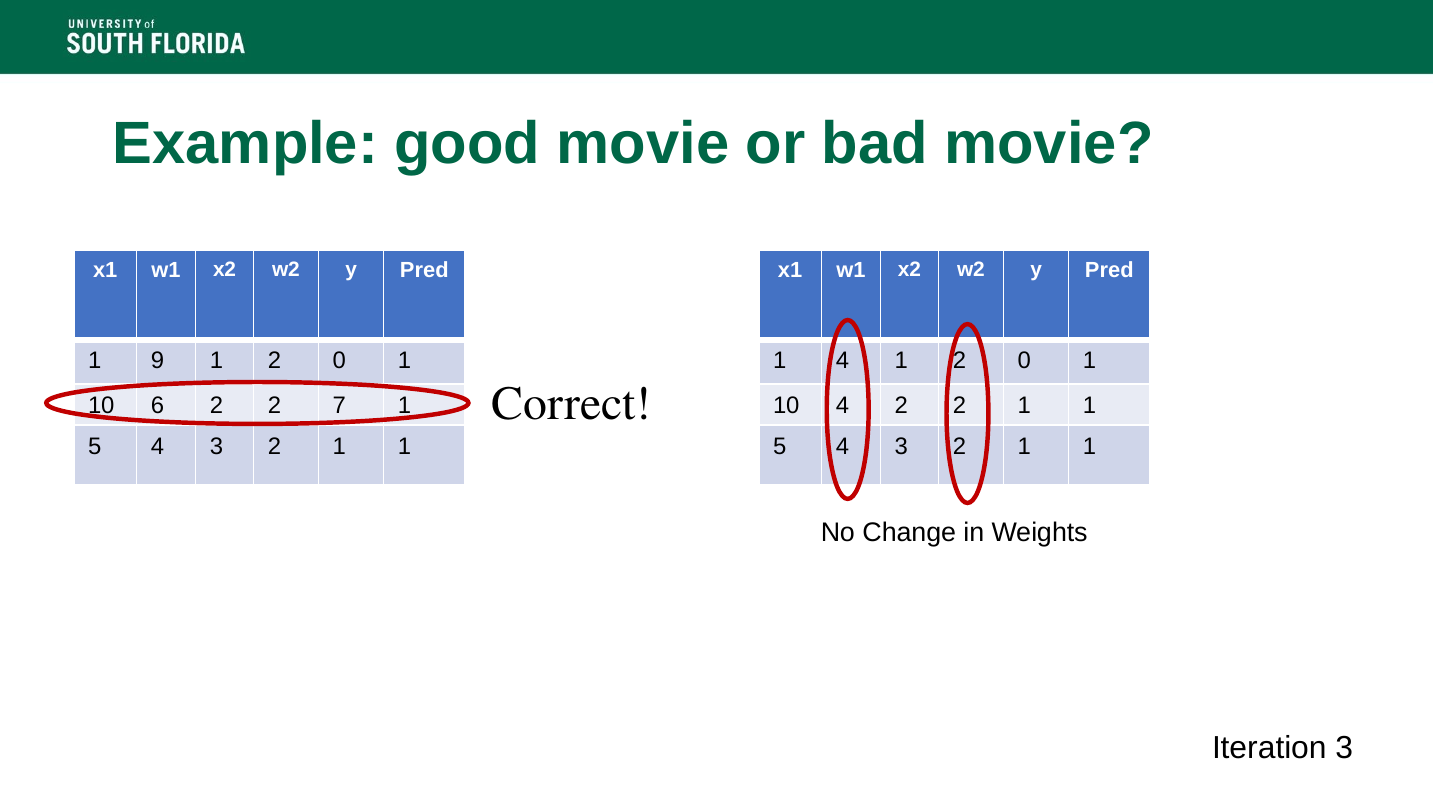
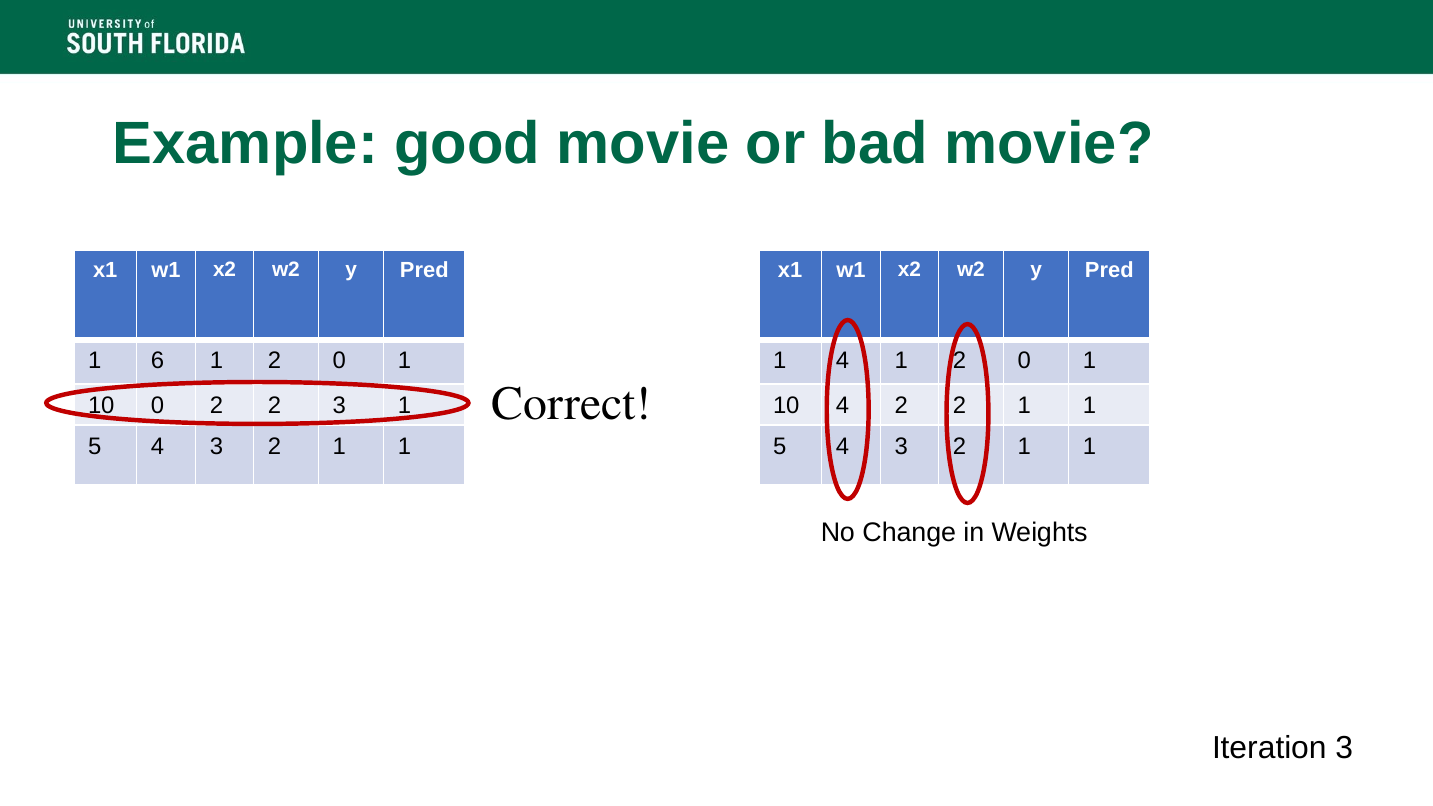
9: 9 -> 6
10 6: 6 -> 0
2 7: 7 -> 3
